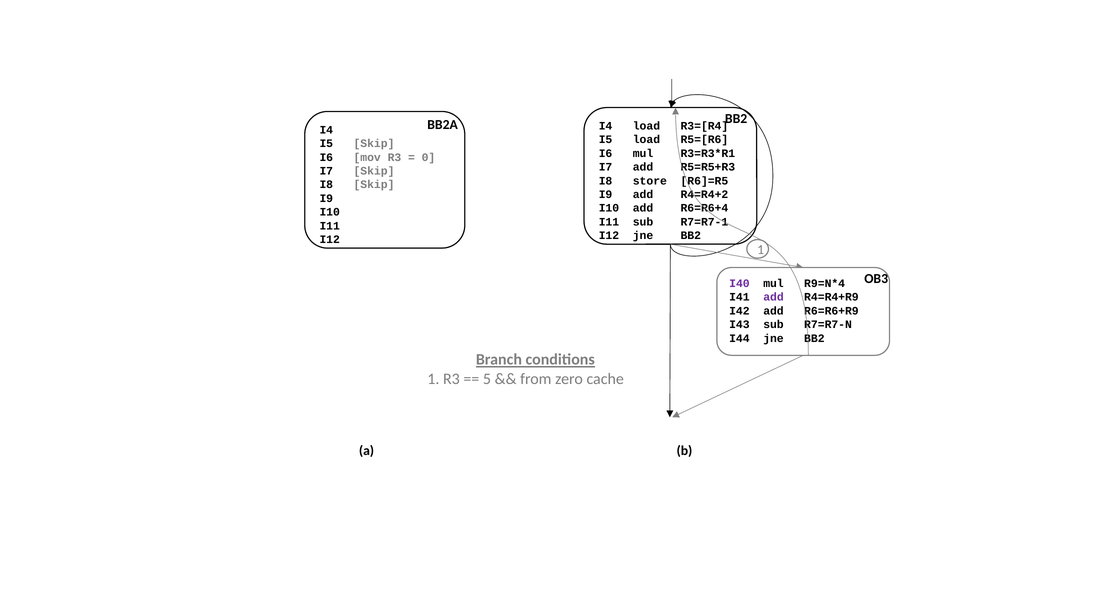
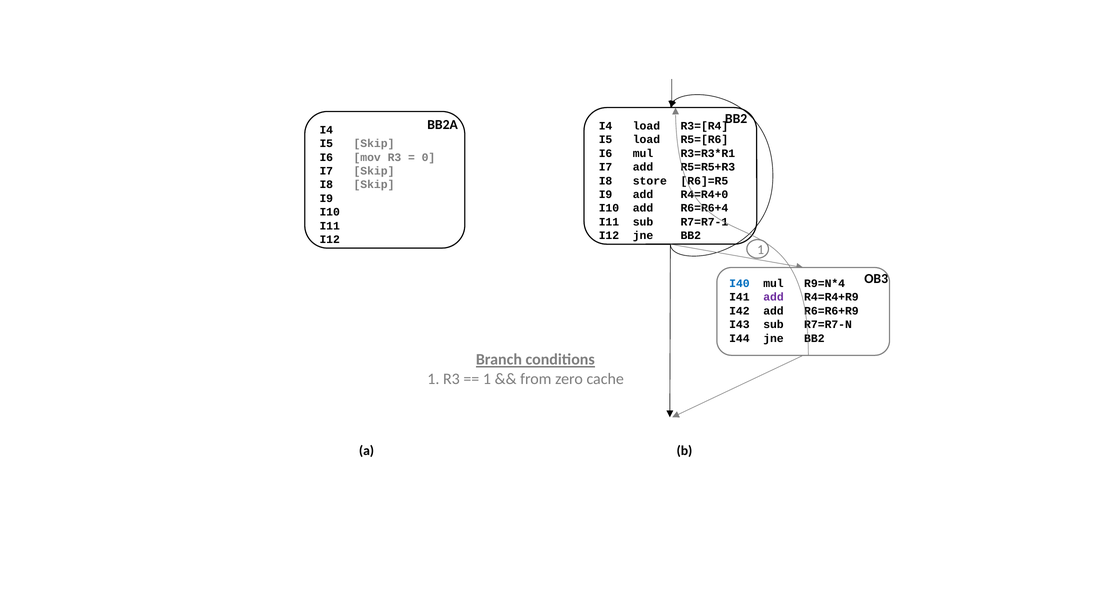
R4=R4+2: R4=R4+2 -> R4=R4+0
I40 colour: purple -> blue
5 at (487, 379): 5 -> 1
